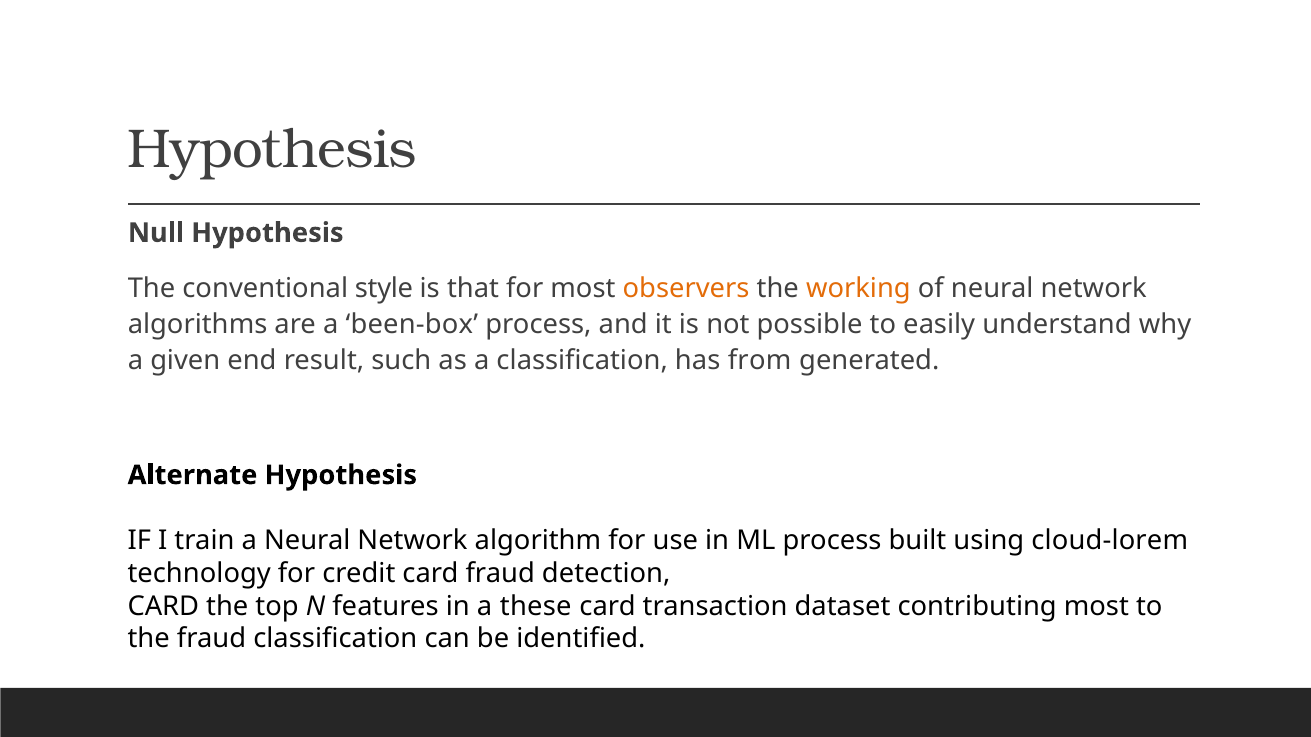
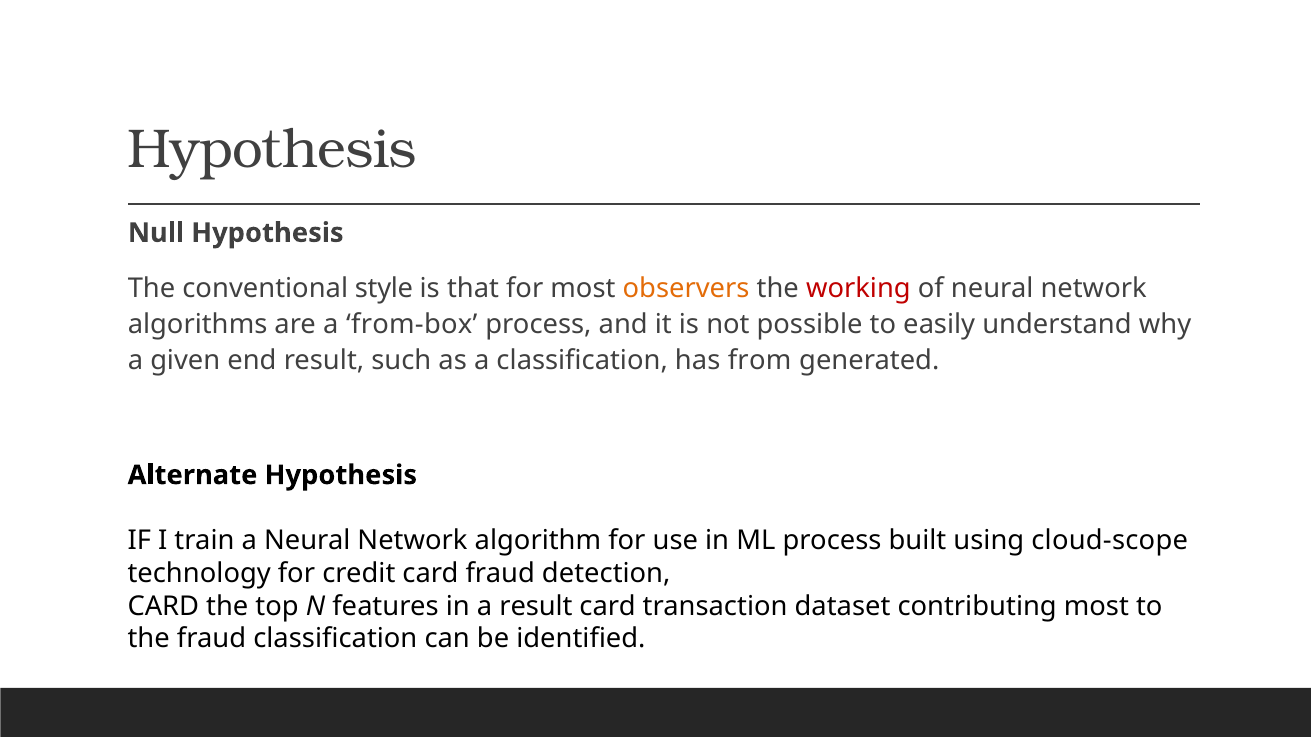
working colour: orange -> red
been-box: been-box -> from-box
cloud-lorem: cloud-lorem -> cloud-scope
a these: these -> result
